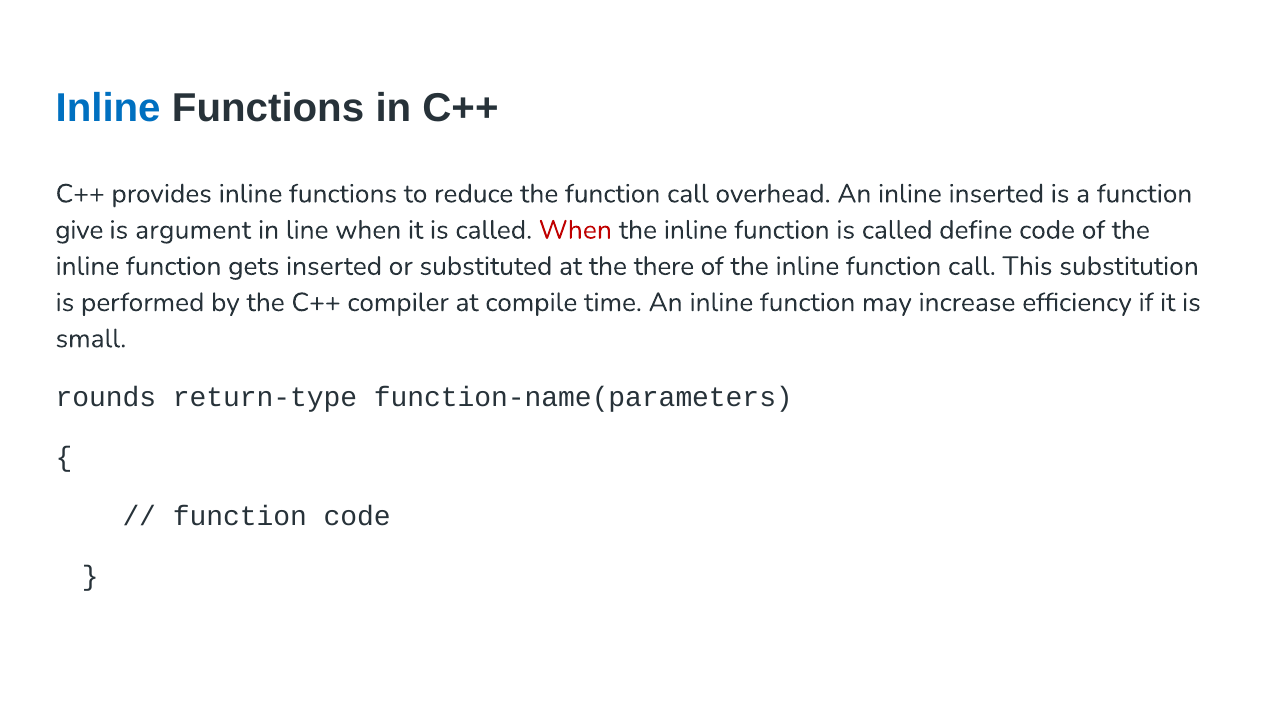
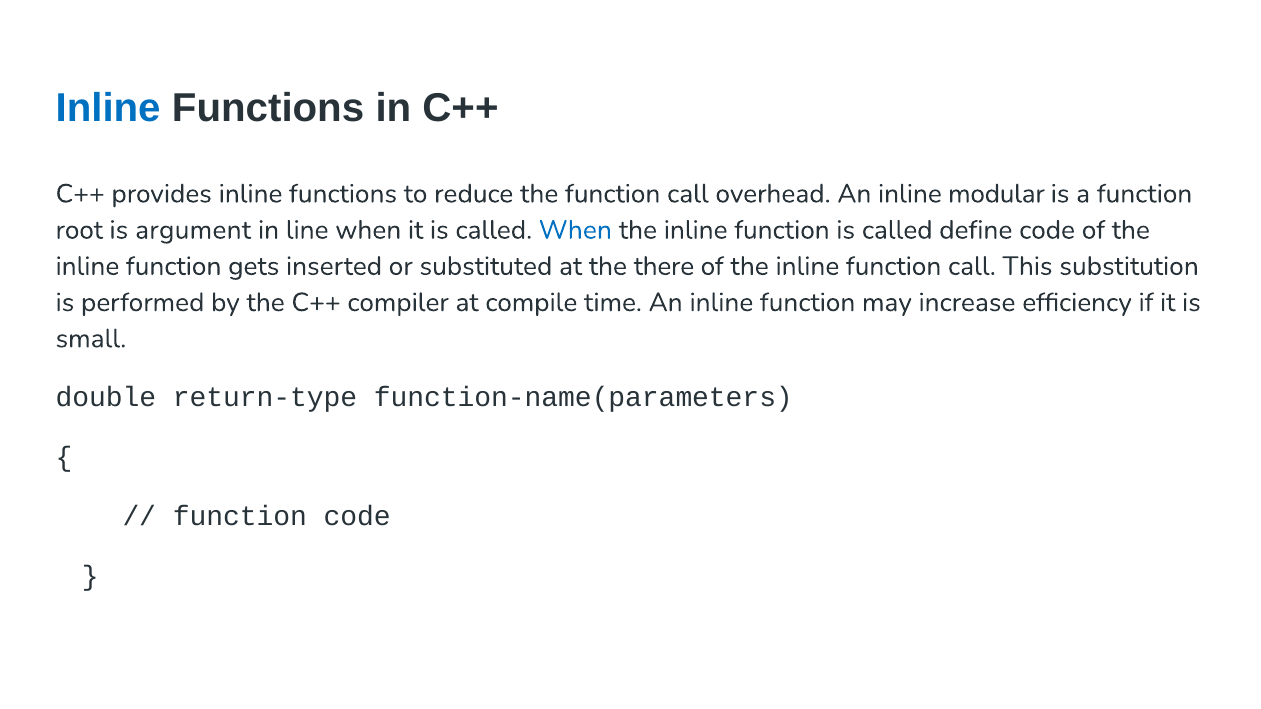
inline inserted: inserted -> modular
give: give -> root
When at (575, 230) colour: red -> blue
rounds: rounds -> double
